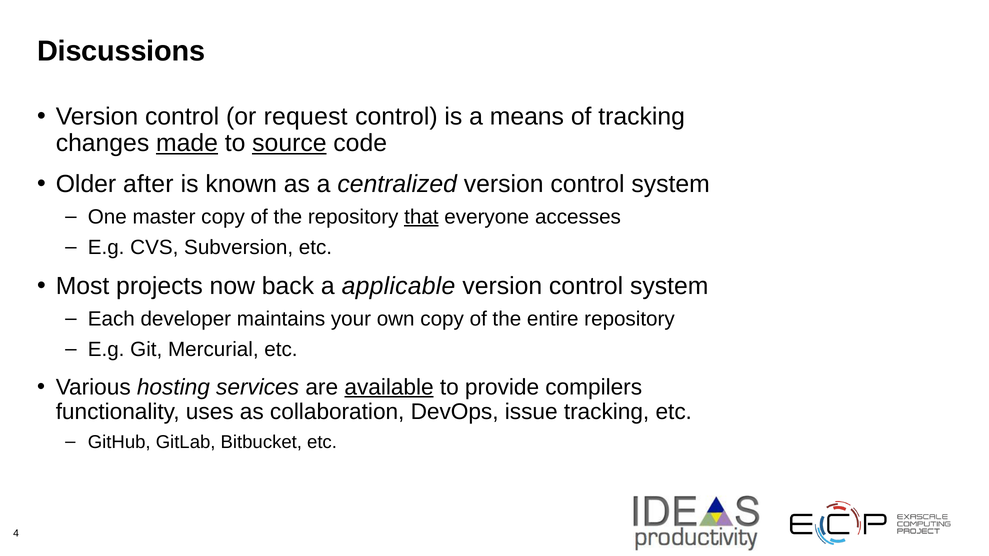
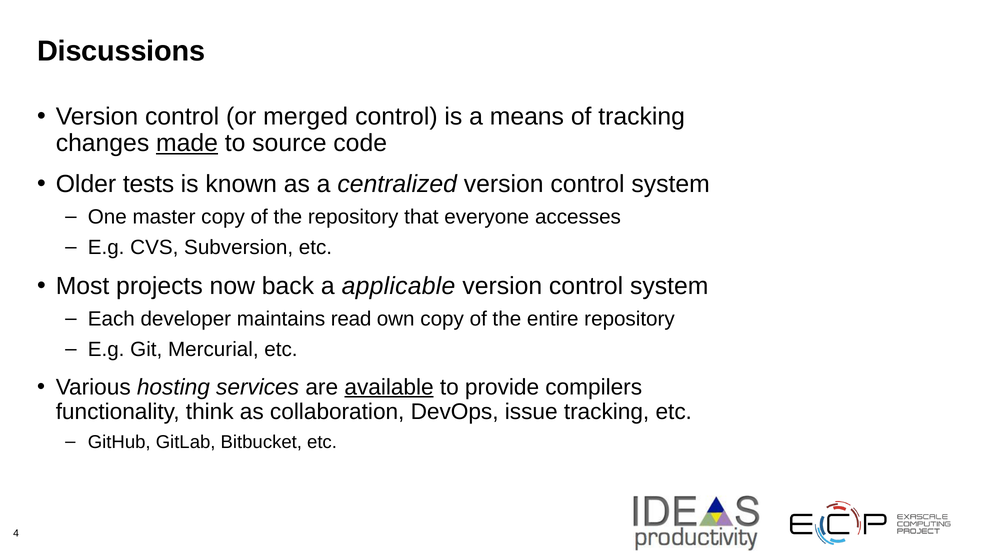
request: request -> merged
source underline: present -> none
after: after -> tests
that underline: present -> none
your: your -> read
uses: uses -> think
